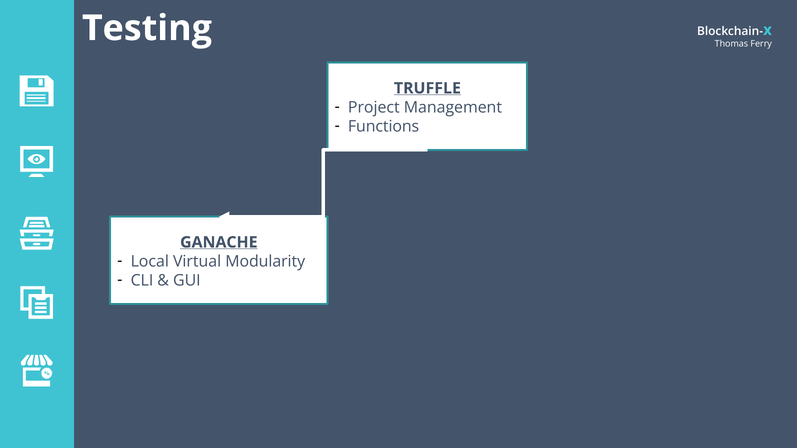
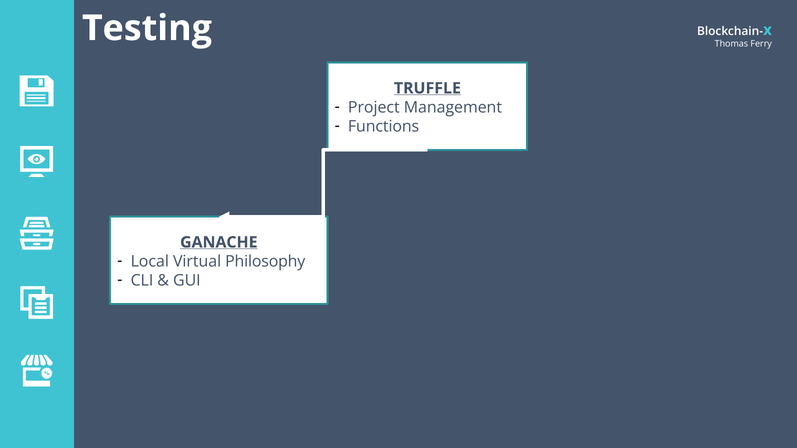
Modularity: Modularity -> Philosophy
